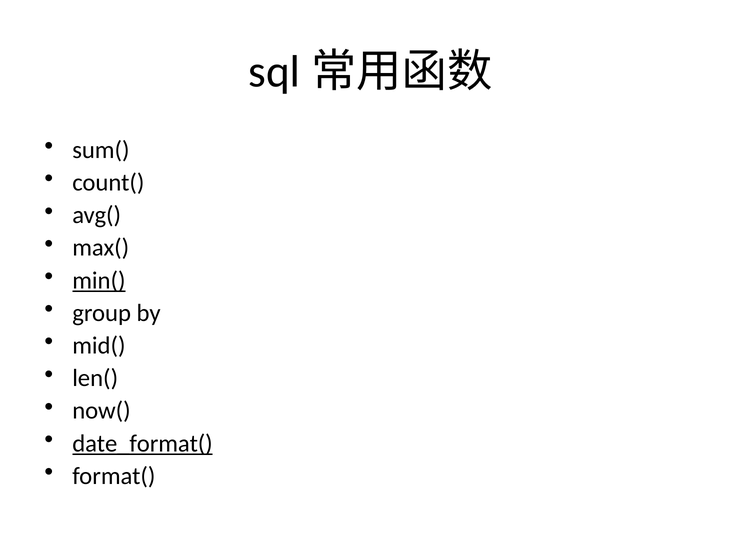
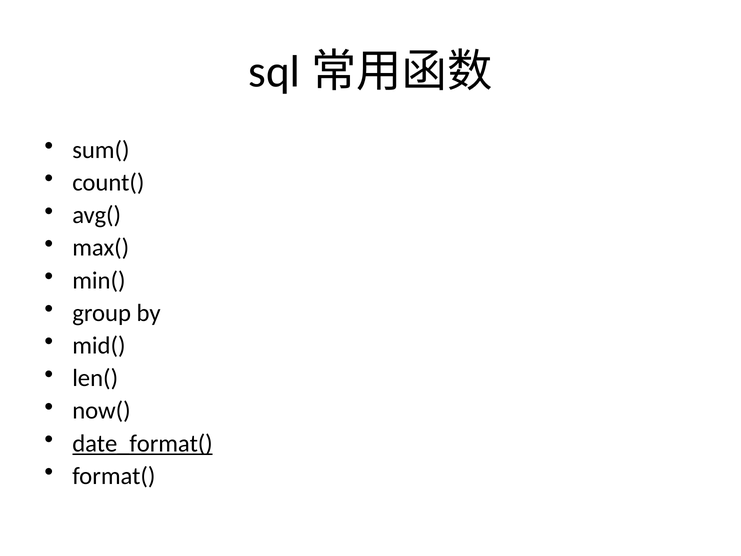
min( underline: present -> none
